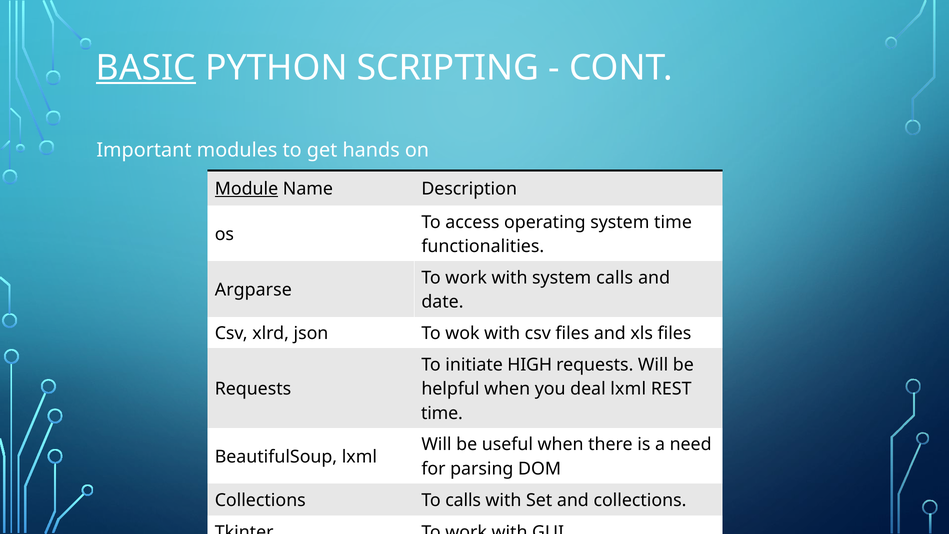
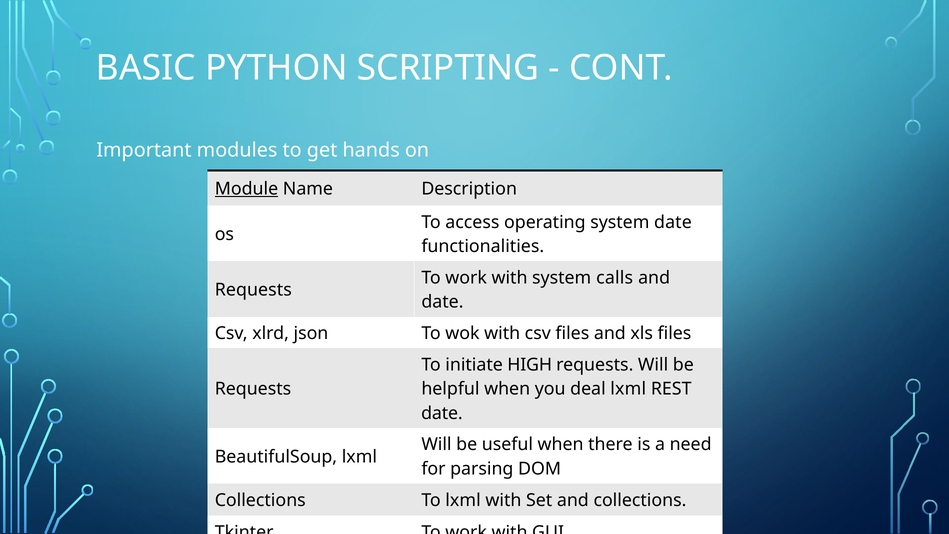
BASIC underline: present -> none
system time: time -> date
Argparse at (253, 290): Argparse -> Requests
time at (442, 413): time -> date
To calls: calls -> lxml
